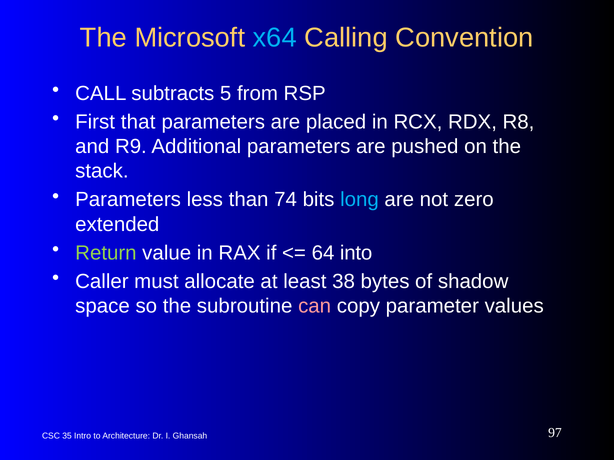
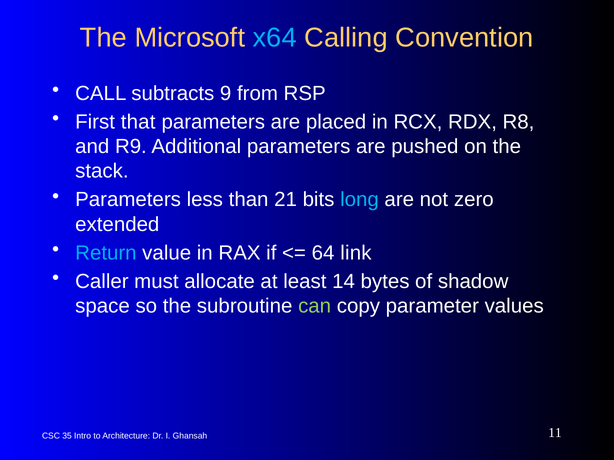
5: 5 -> 9
74: 74 -> 21
Return colour: light green -> light blue
into: into -> link
38: 38 -> 14
can colour: pink -> light green
97: 97 -> 11
